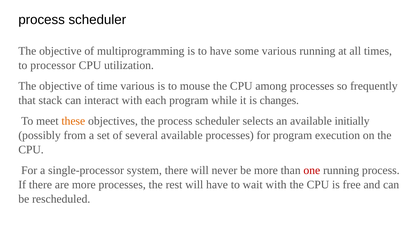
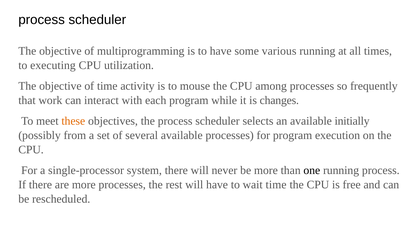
processor: processor -> executing
time various: various -> activity
stack: stack -> work
one colour: red -> black
wait with: with -> time
